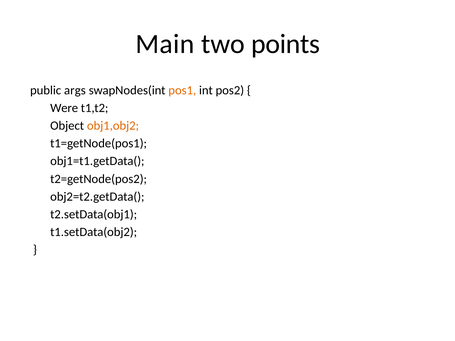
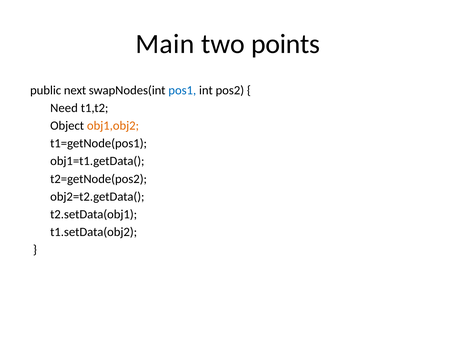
args: args -> next
pos1 colour: orange -> blue
Were: Were -> Need
